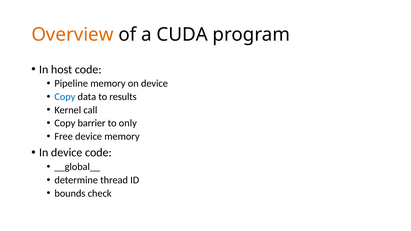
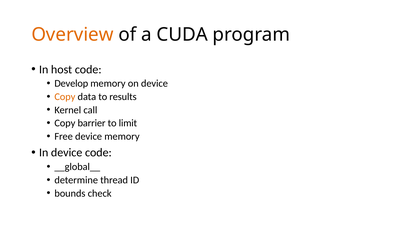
Pipeline: Pipeline -> Develop
Copy at (65, 97) colour: blue -> orange
only: only -> limit
